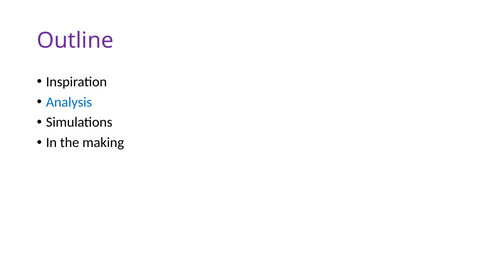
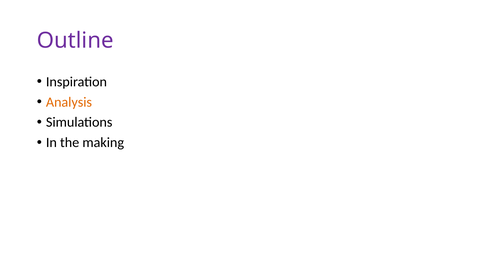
Analysis colour: blue -> orange
